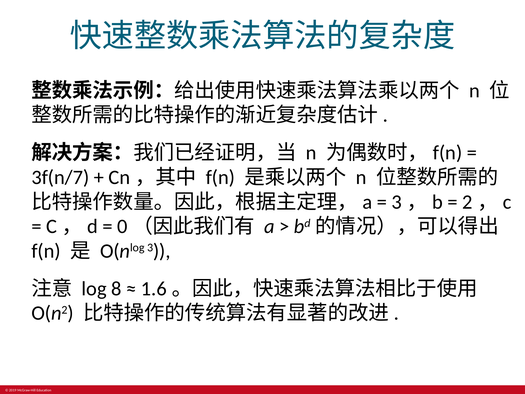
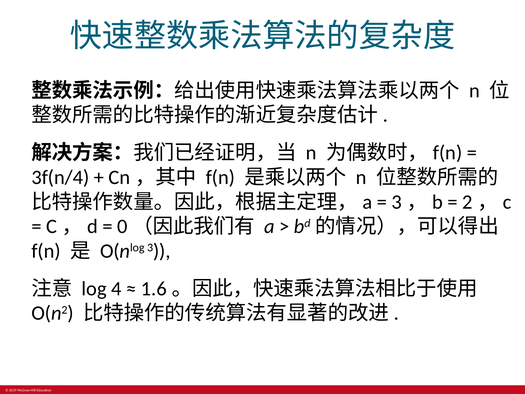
3f(n/7: 3f(n/7 -> 3f(n/4
8: 8 -> 4
